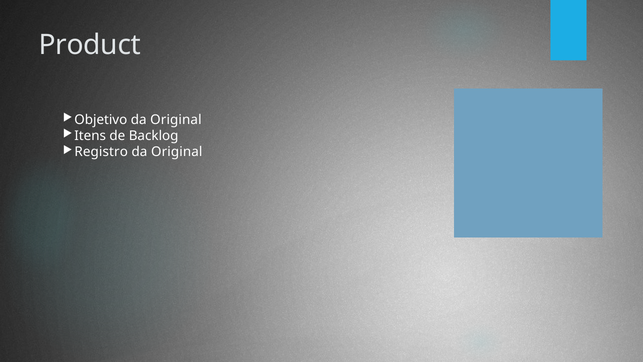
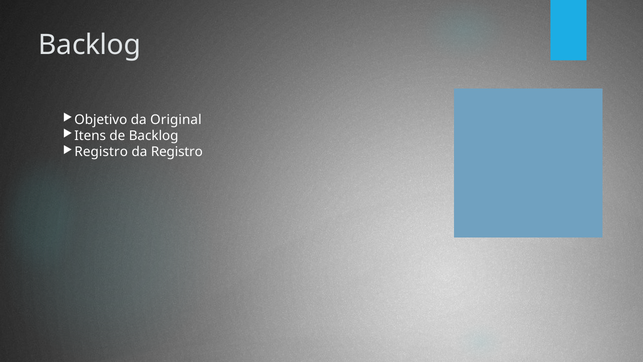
Product at (90, 45): Product -> Backlog
Original at (177, 152): Original -> Registro
